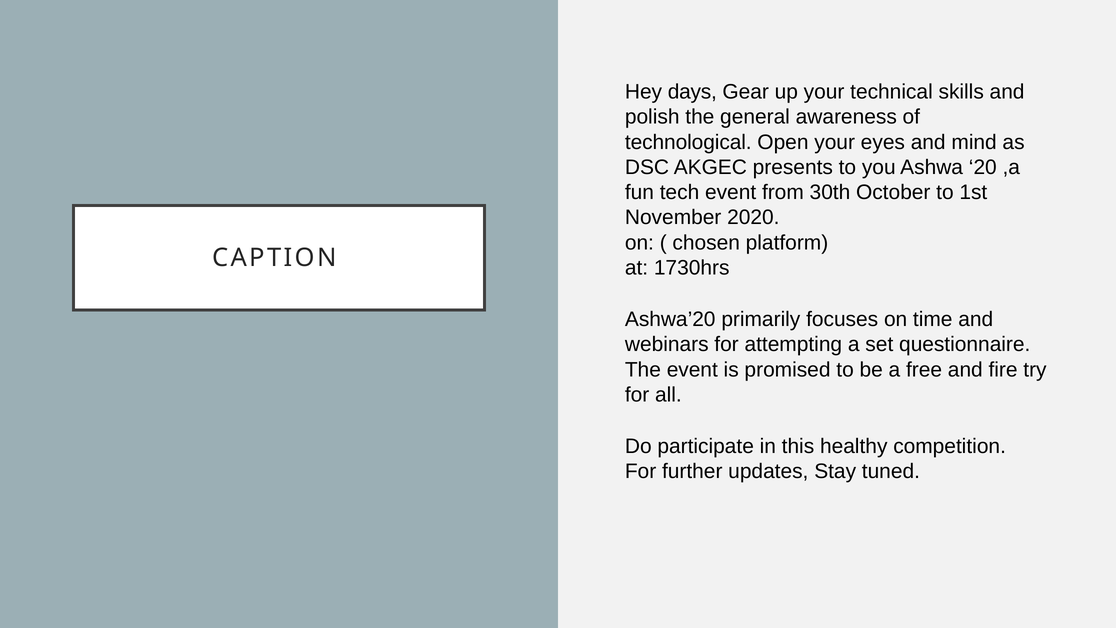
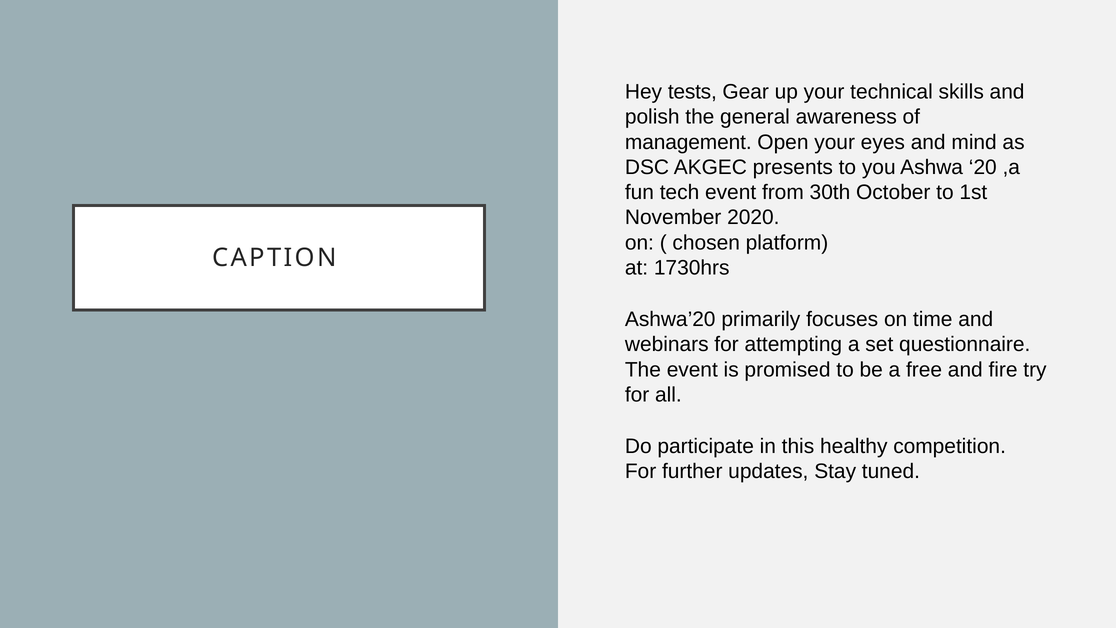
days: days -> tests
technological: technological -> management
